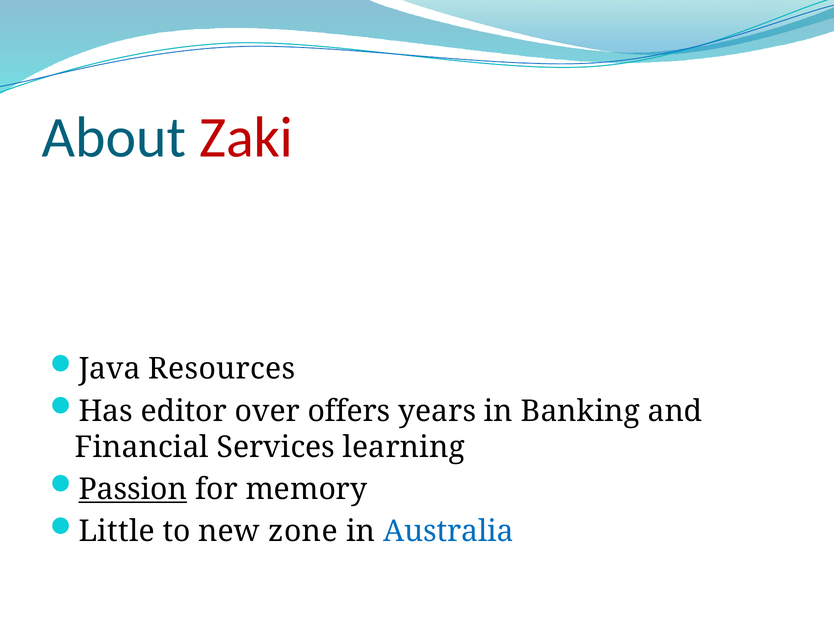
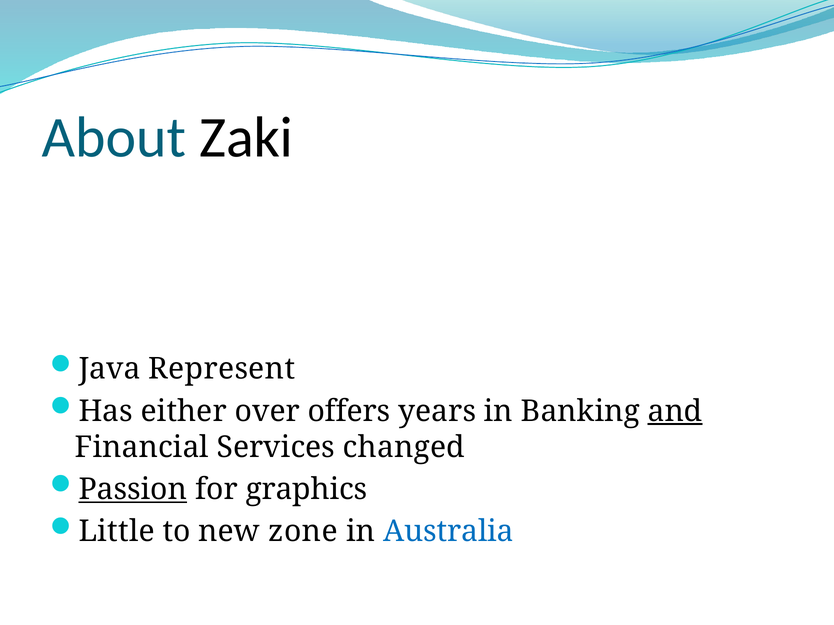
Zaki colour: red -> black
Resources: Resources -> Represent
editor: editor -> either
and underline: none -> present
learning: learning -> changed
memory: memory -> graphics
